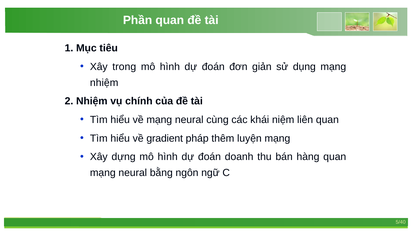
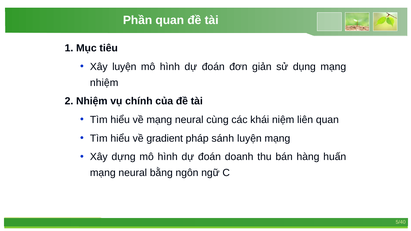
Xây trong: trong -> luyện
thêm: thêm -> sánh
hàng quan: quan -> huấn
